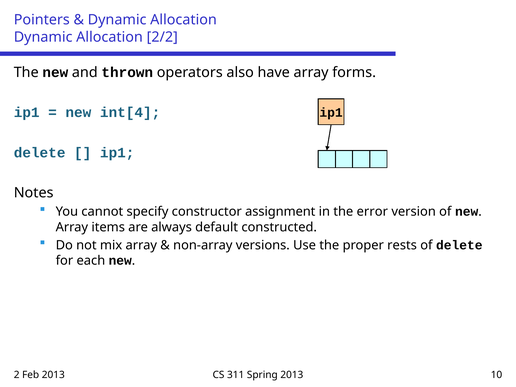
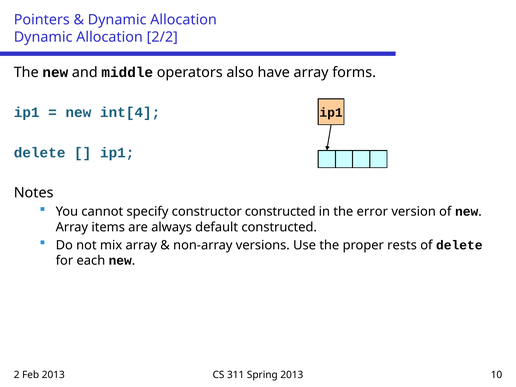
thrown: thrown -> middle
constructor assignment: assignment -> constructed
